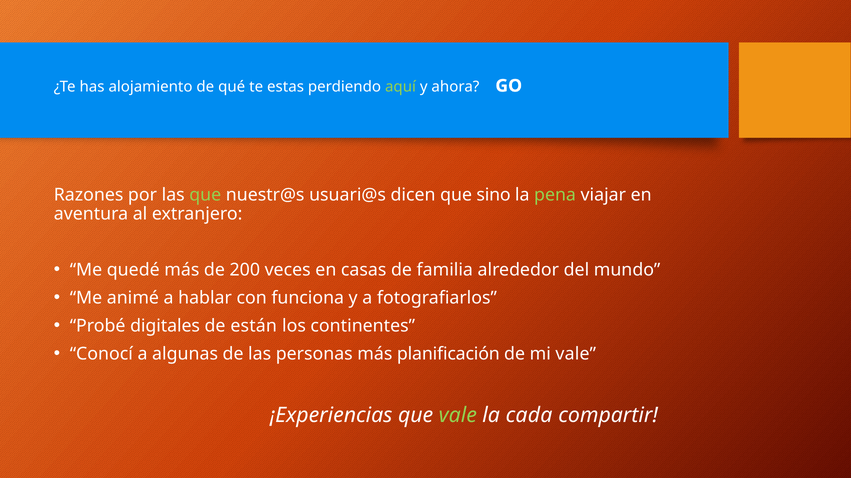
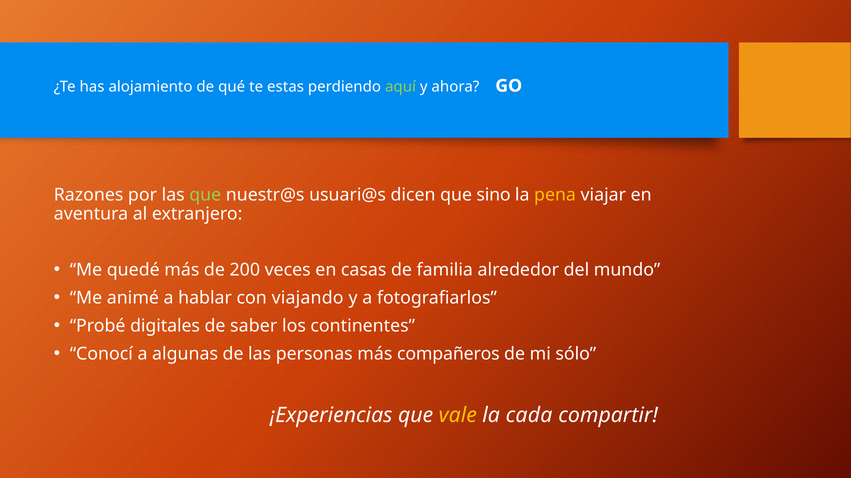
pena colour: light green -> yellow
funciona: funciona -> viajando
están: están -> saber
planificación: planificación -> compañeros
mi vale: vale -> sólo
vale at (458, 416) colour: light green -> yellow
